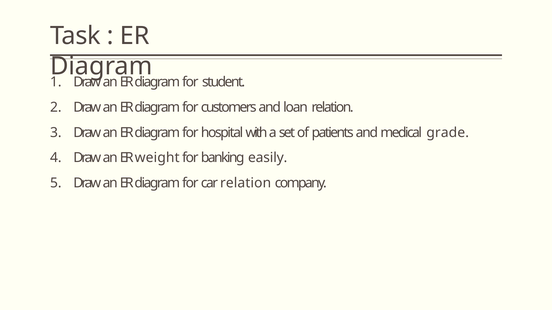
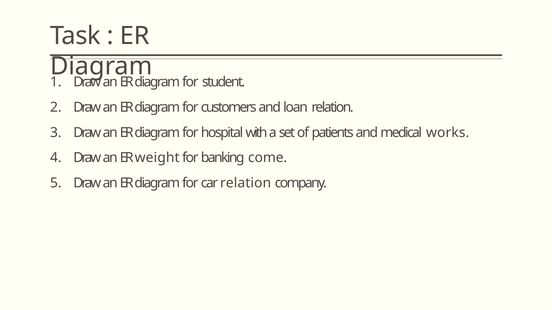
grade: grade -> works
easily: easily -> come
